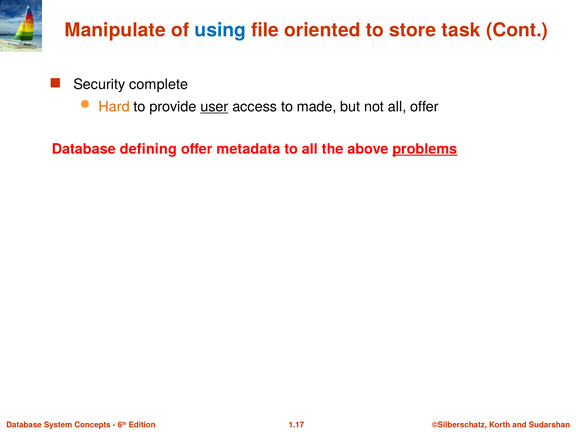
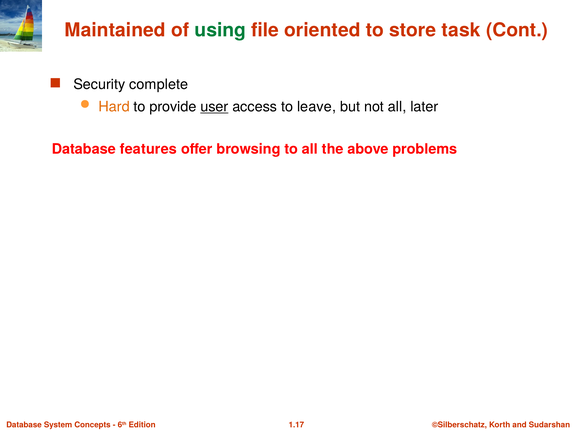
Manipulate: Manipulate -> Maintained
using colour: blue -> green
made: made -> leave
all offer: offer -> later
defining: defining -> features
metadata: metadata -> browsing
problems underline: present -> none
